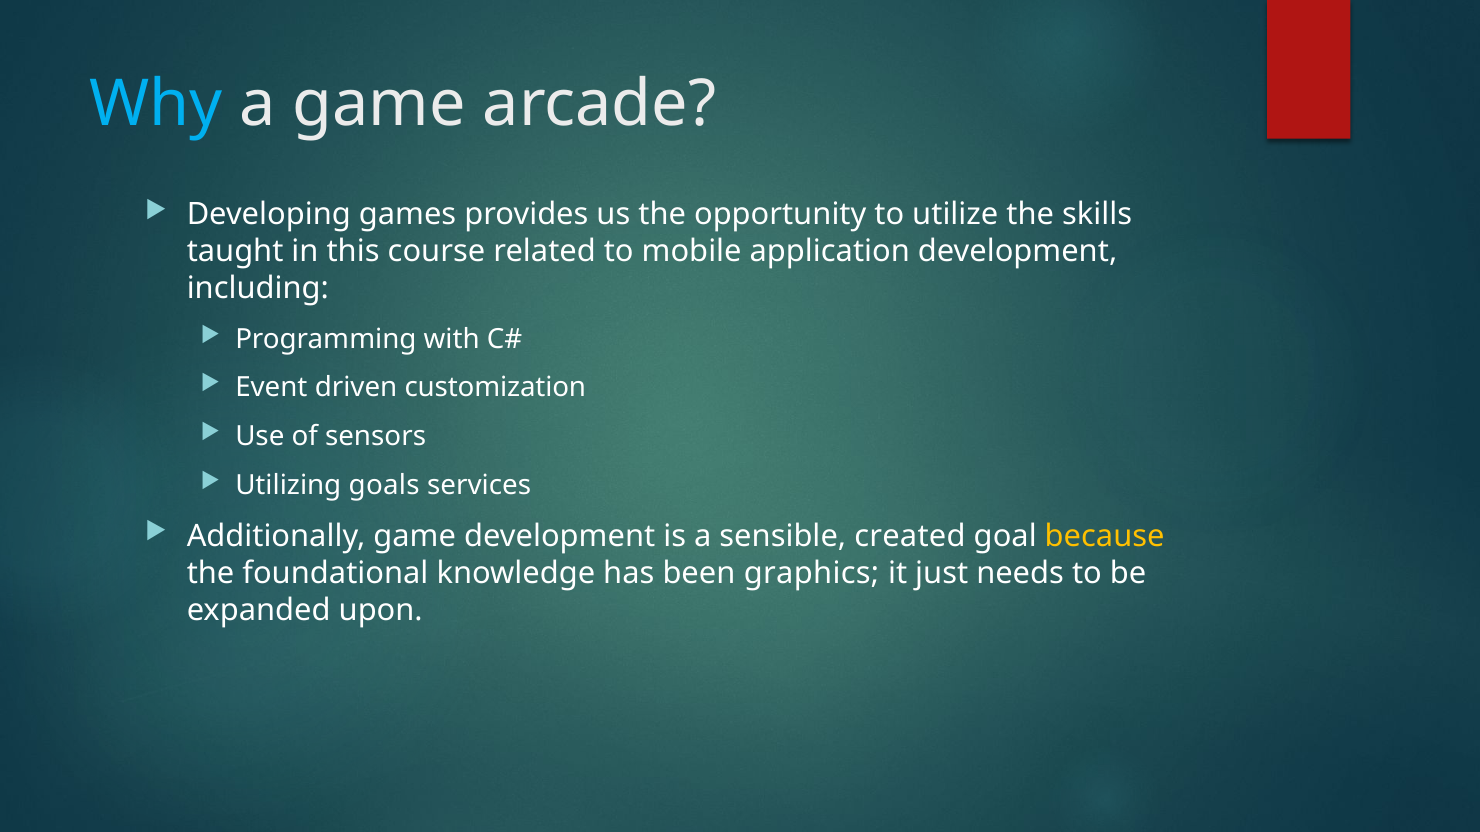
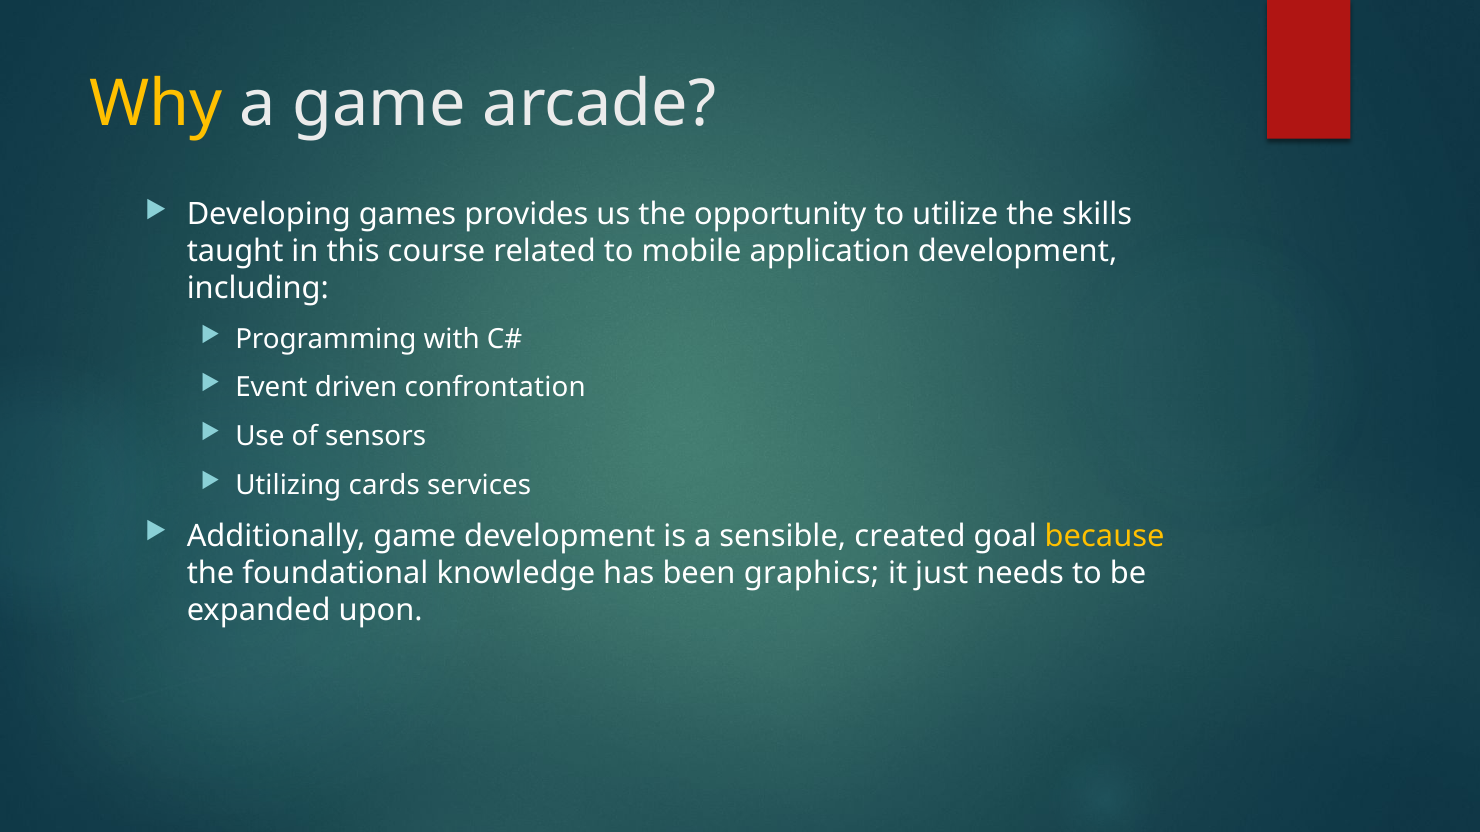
Why colour: light blue -> yellow
customization: customization -> confrontation
goals: goals -> cards
